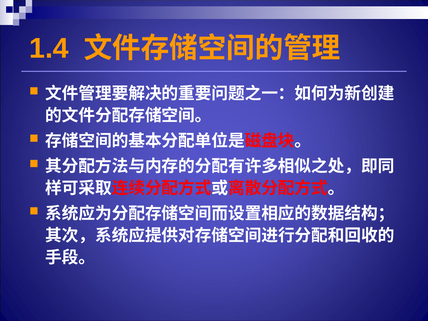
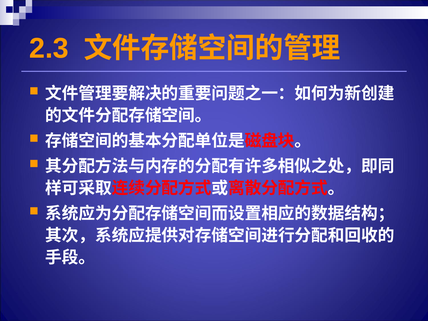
1.4: 1.4 -> 2.3
